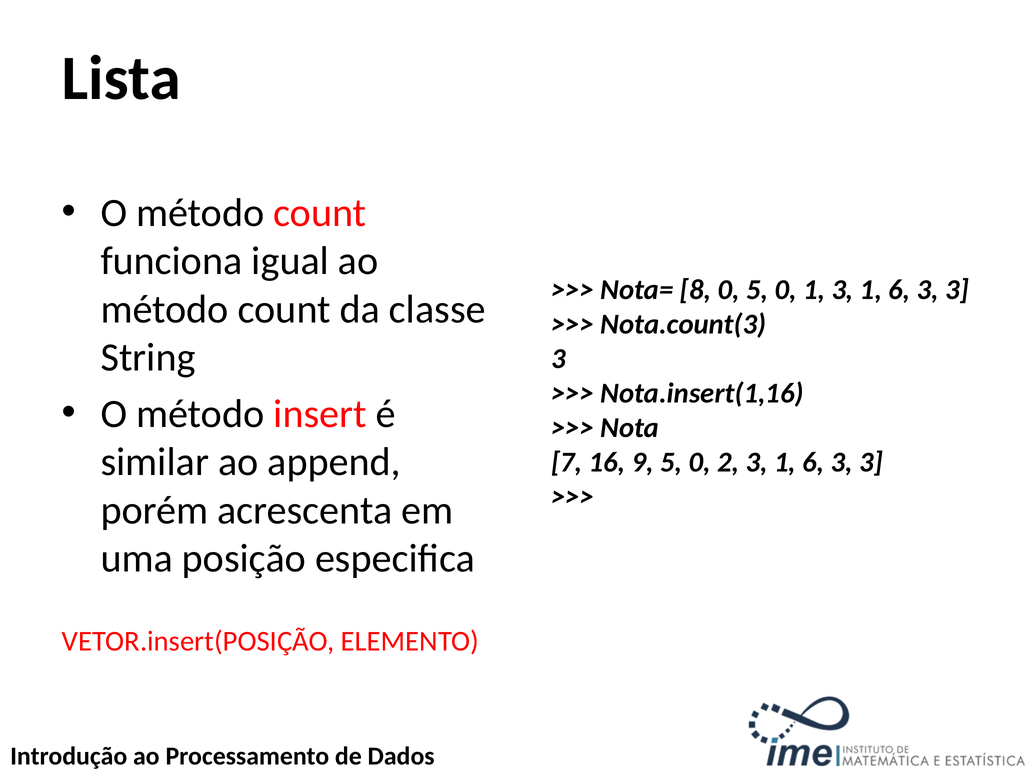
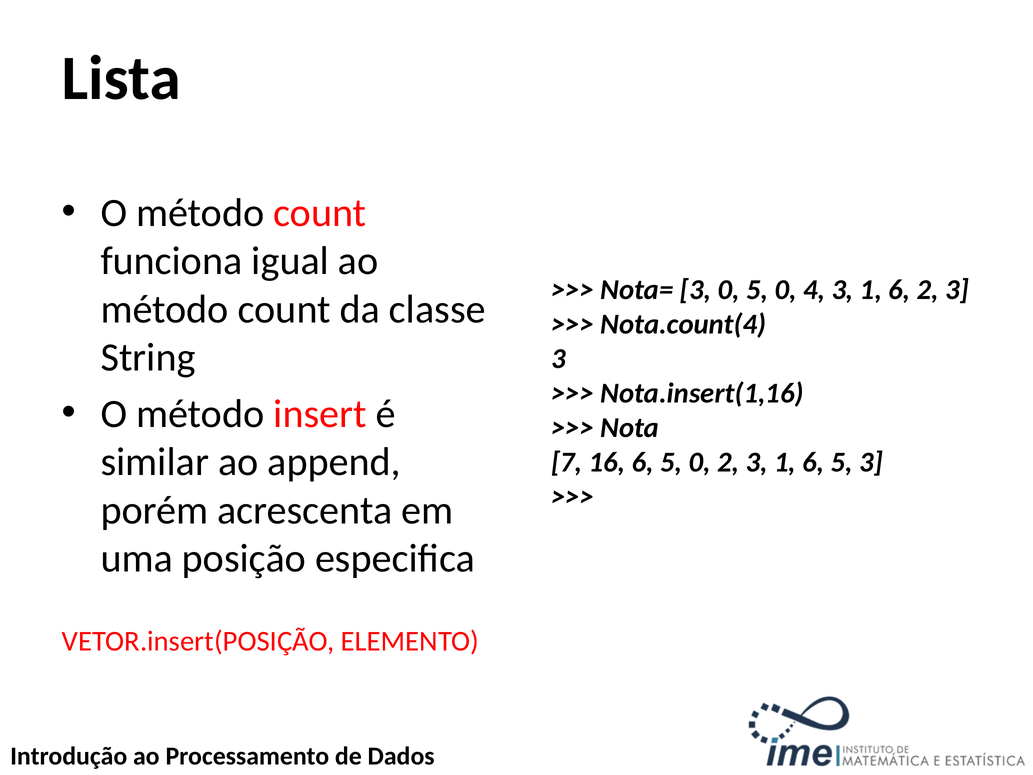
Nota= 8: 8 -> 3
0 1: 1 -> 4
3 at (928, 290): 3 -> 2
Nota.count(3: Nota.count(3 -> Nota.count(4
16 9: 9 -> 6
3 at (842, 462): 3 -> 5
